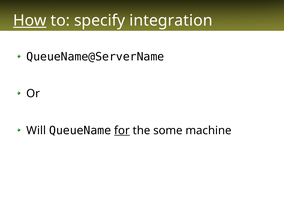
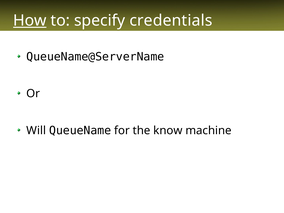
integration: integration -> credentials
for underline: present -> none
some: some -> know
